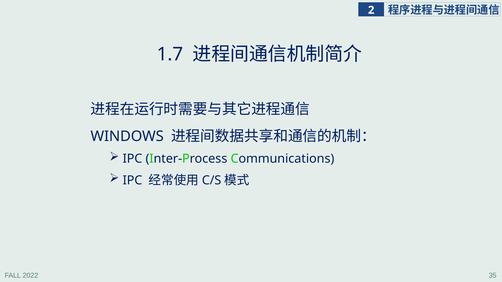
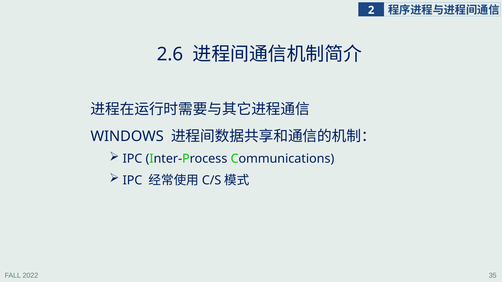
1.7: 1.7 -> 2.6
